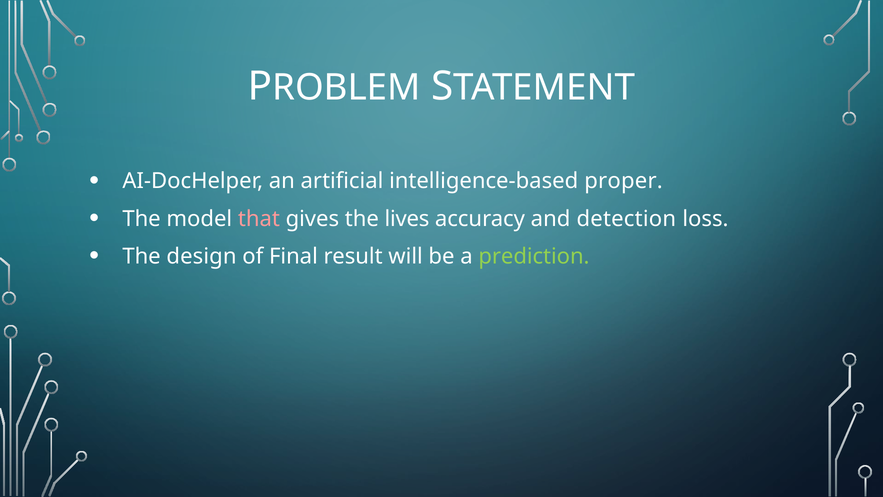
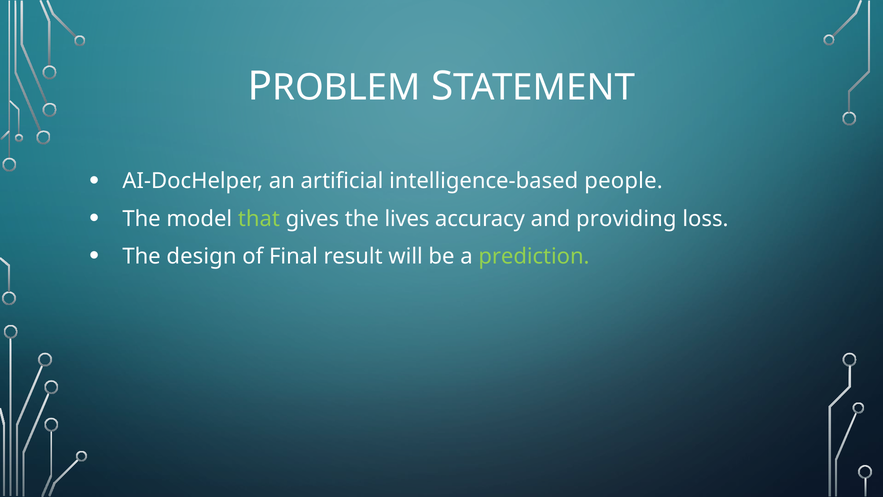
proper: proper -> people
that colour: pink -> light green
detection: detection -> providing
